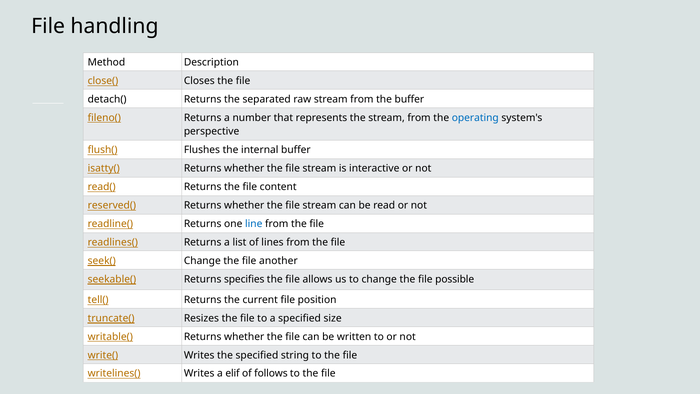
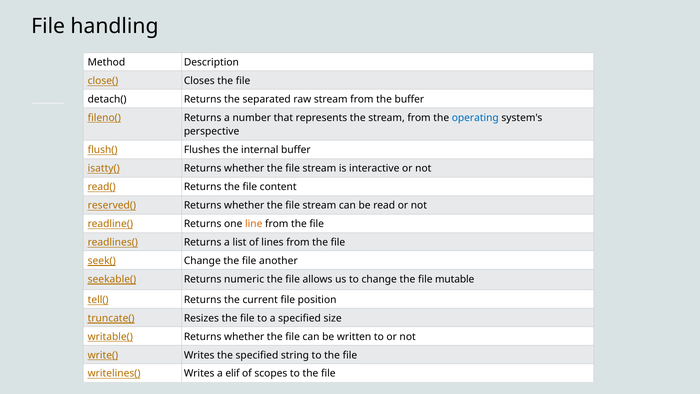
line colour: blue -> orange
specifies: specifies -> numeric
possible: possible -> mutable
follows: follows -> scopes
